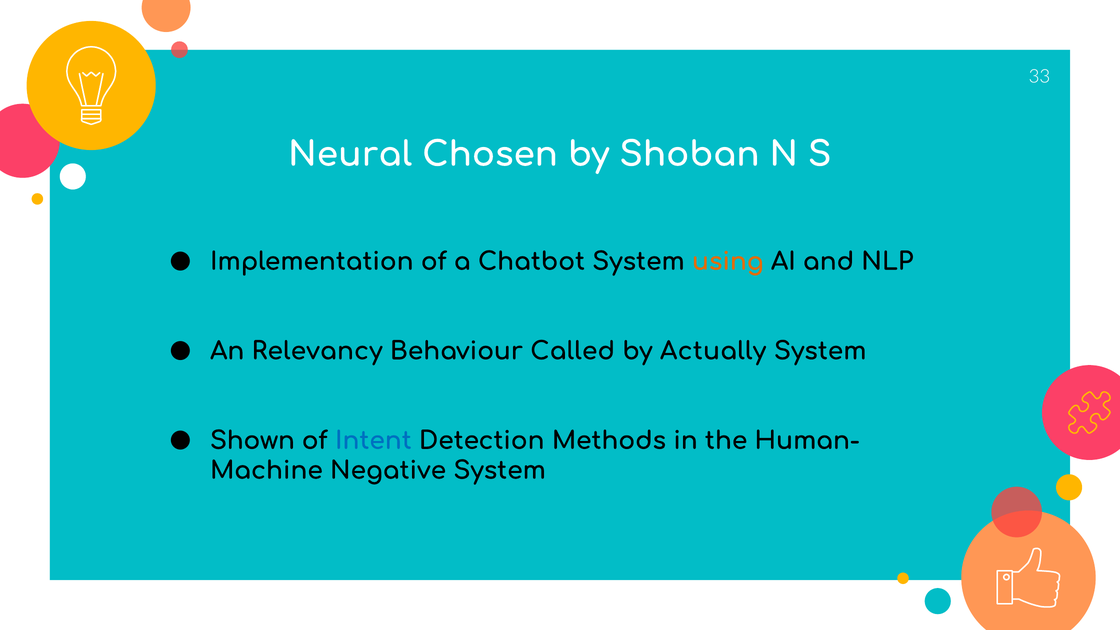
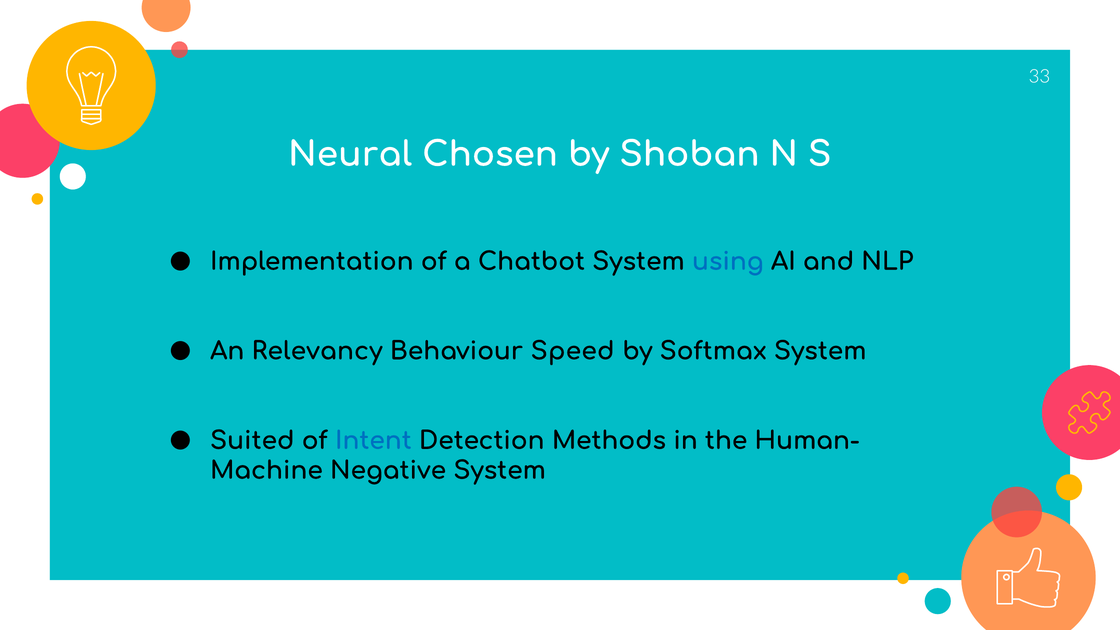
using colour: orange -> blue
Called: Called -> Speed
Actually: Actually -> Softmax
Shown: Shown -> Suited
